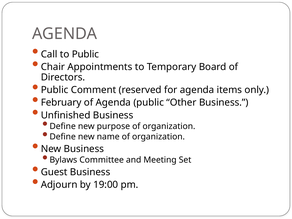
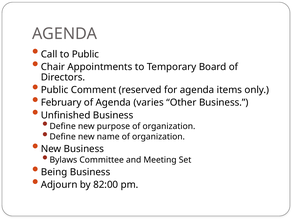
Agenda public: public -> varies
Guest: Guest -> Being
19:00: 19:00 -> 82:00
